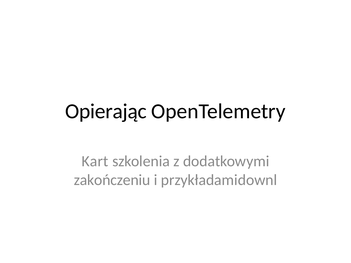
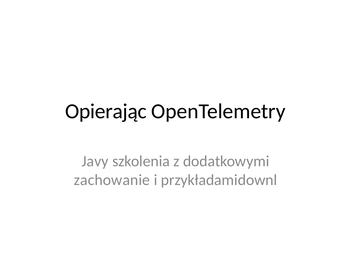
Kart: Kart -> Javy
zakończeniu: zakończeniu -> zachowanie
